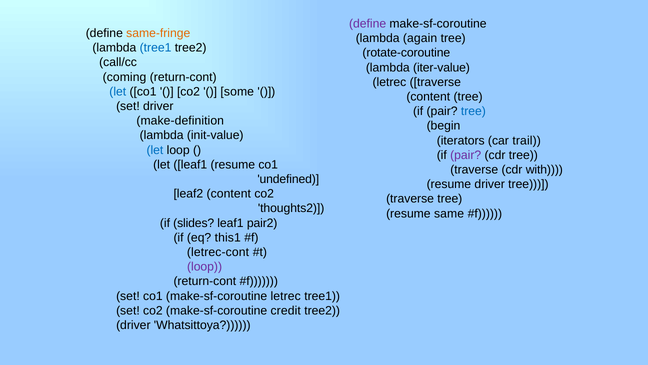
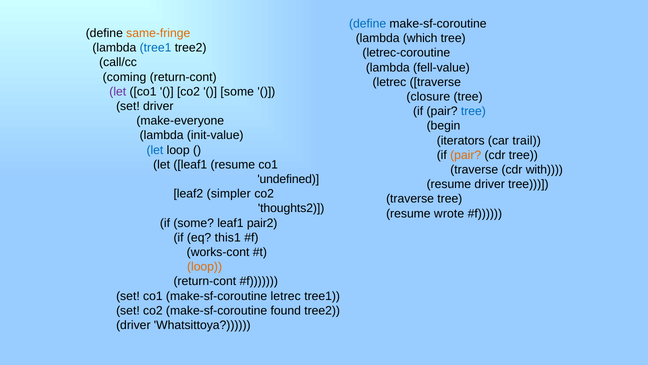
define at (368, 24) colour: purple -> blue
again: again -> which
rotate-coroutine: rotate-coroutine -> letrec-coroutine
iter-value: iter-value -> fell-value
let at (118, 92) colour: blue -> purple
content at (428, 97): content -> closure
make-definition: make-definition -> make-everyone
pair at (466, 155) colour: purple -> orange
leaf2 content: content -> simpler
same: same -> wrote
if slides: slides -> some
letrec-cont: letrec-cont -> works-cont
loop at (205, 266) colour: purple -> orange
credit: credit -> found
